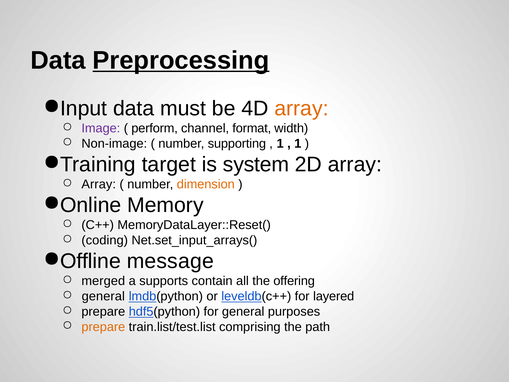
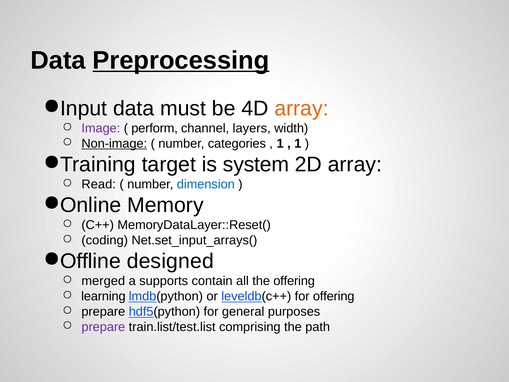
format: format -> layers
Non-image underline: none -> present
supporting: supporting -> categories
Array at (99, 184): Array -> Read
dimension colour: orange -> blue
message: message -> designed
general at (103, 296): general -> learning
for layered: layered -> offering
prepare at (103, 327) colour: orange -> purple
